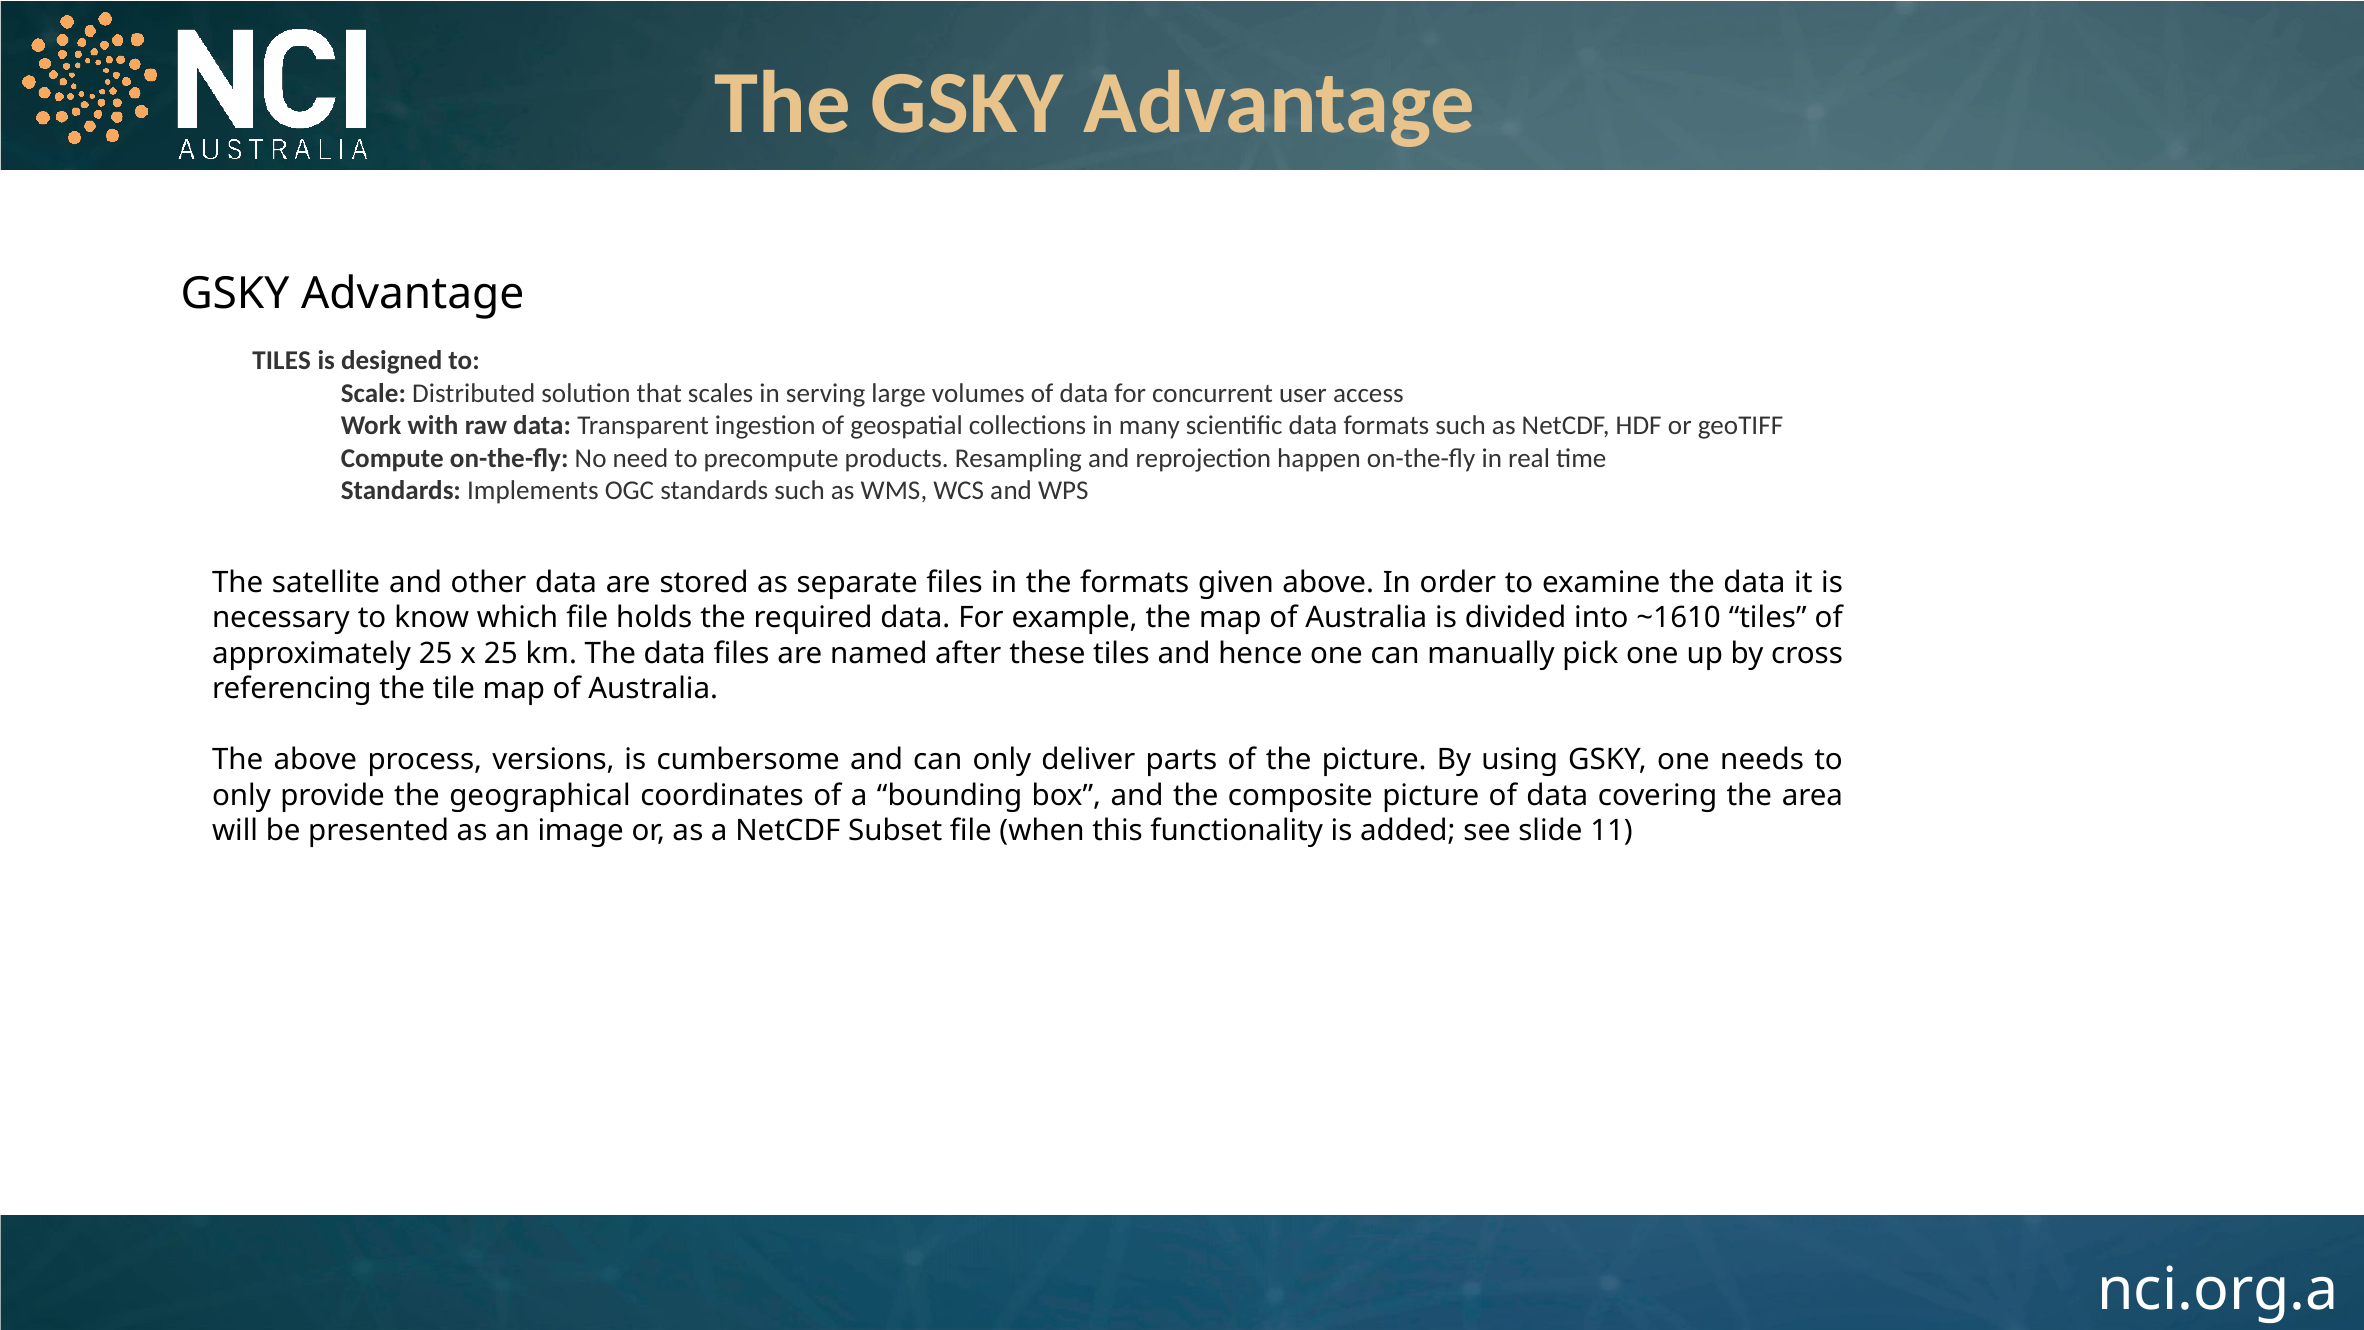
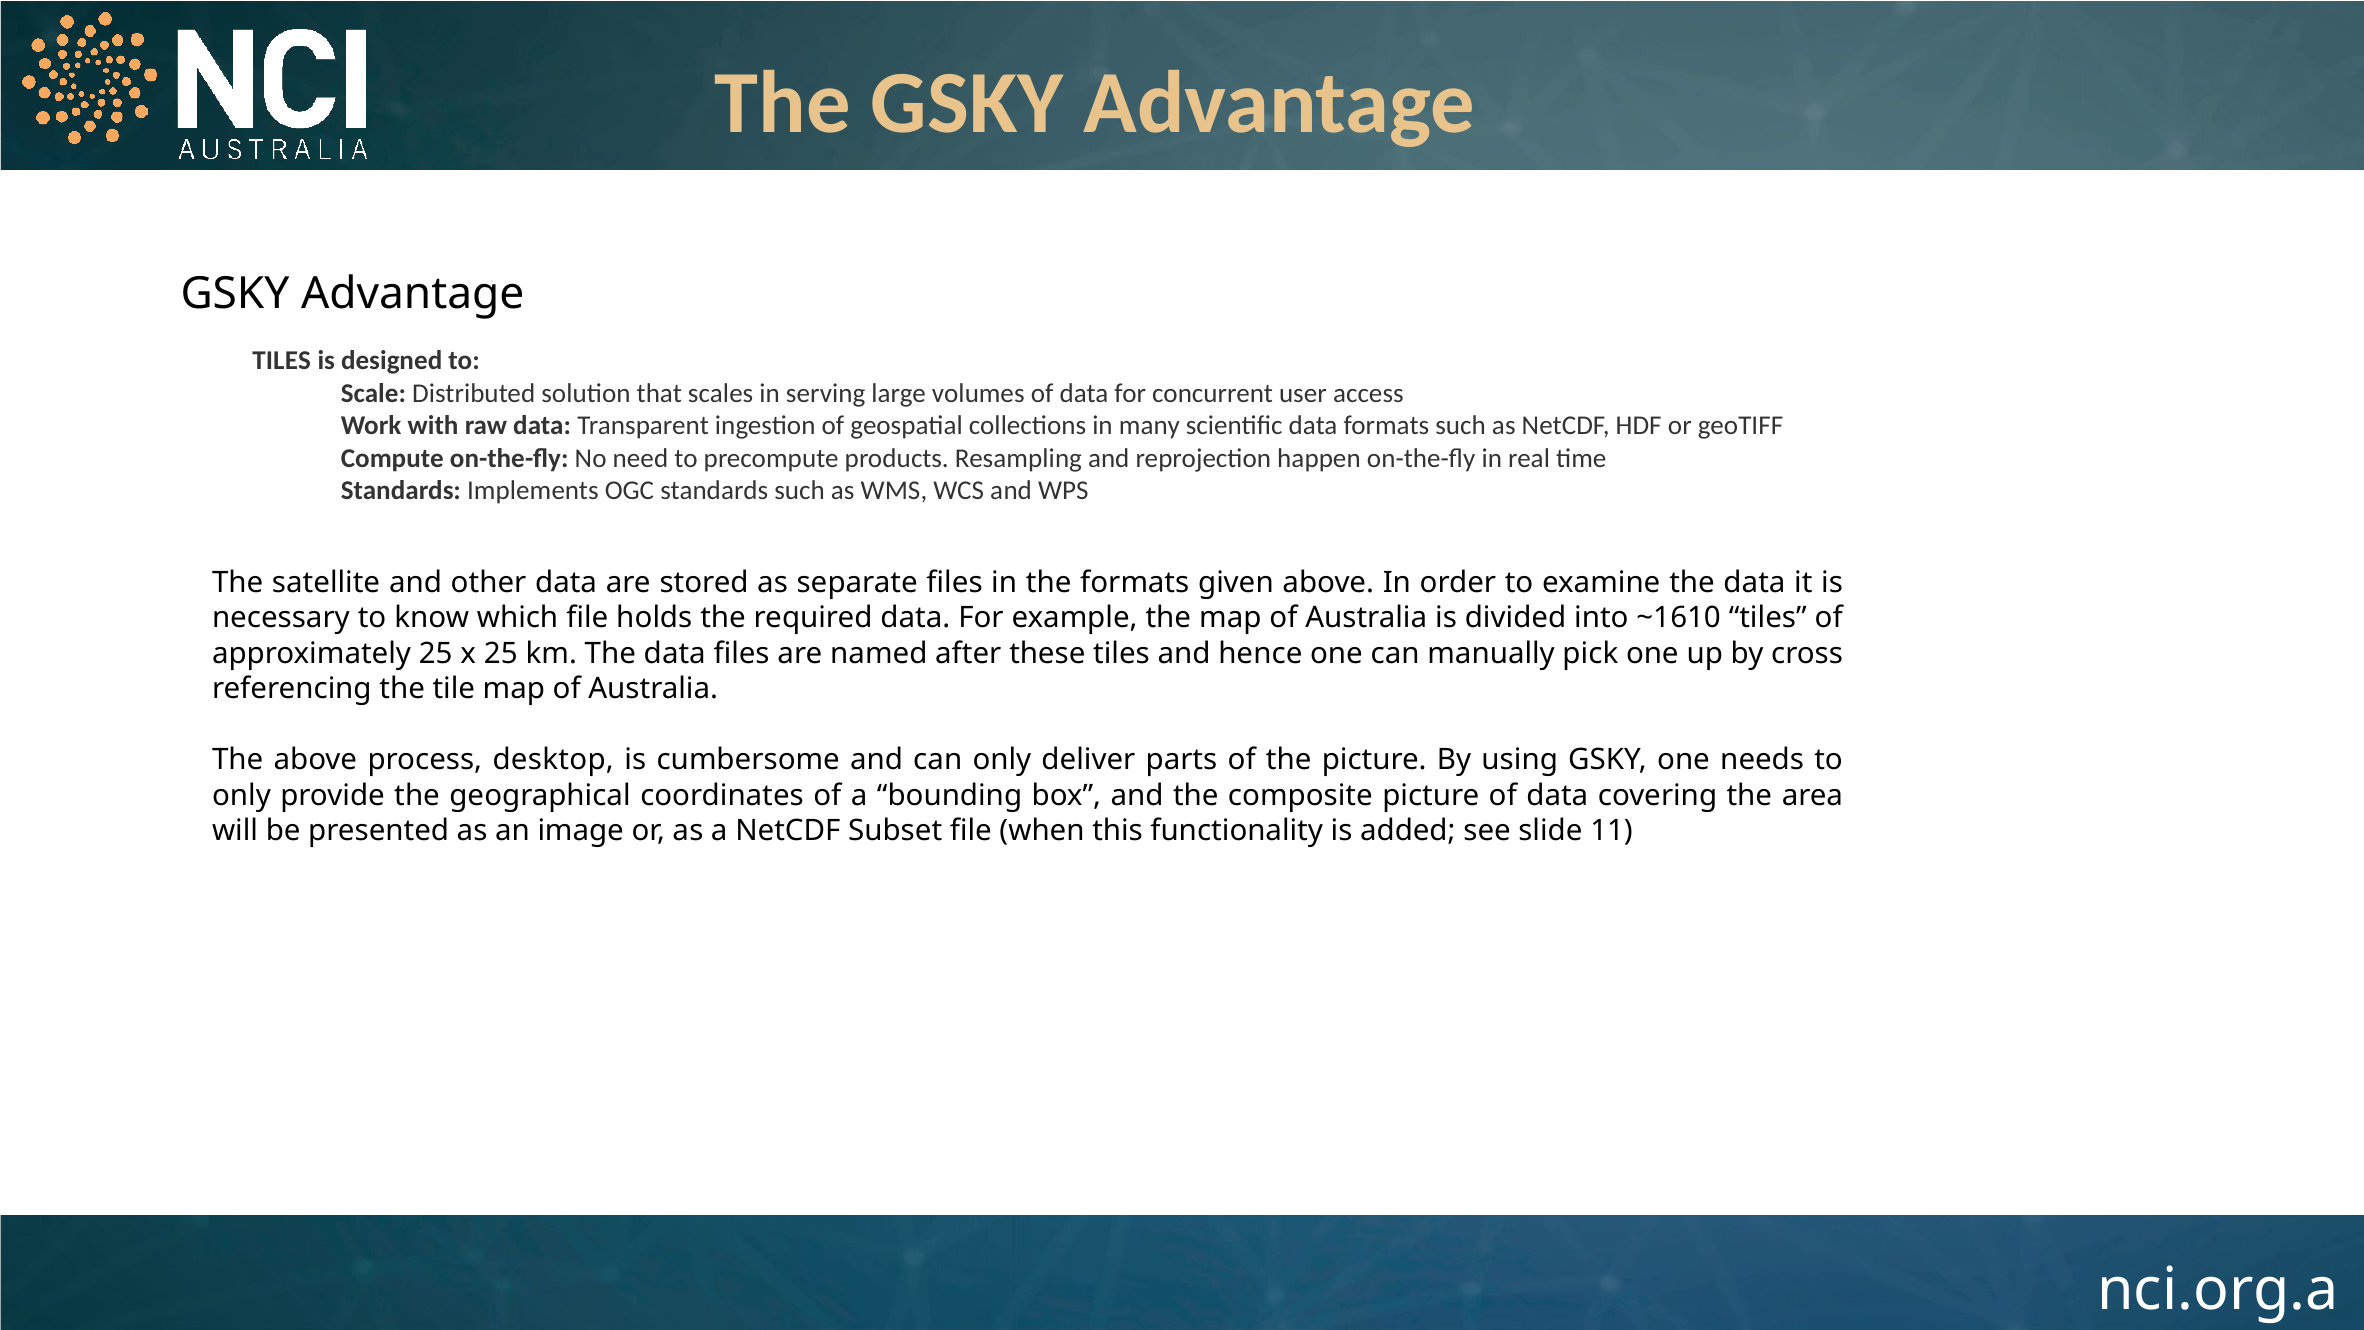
versions: versions -> desktop
